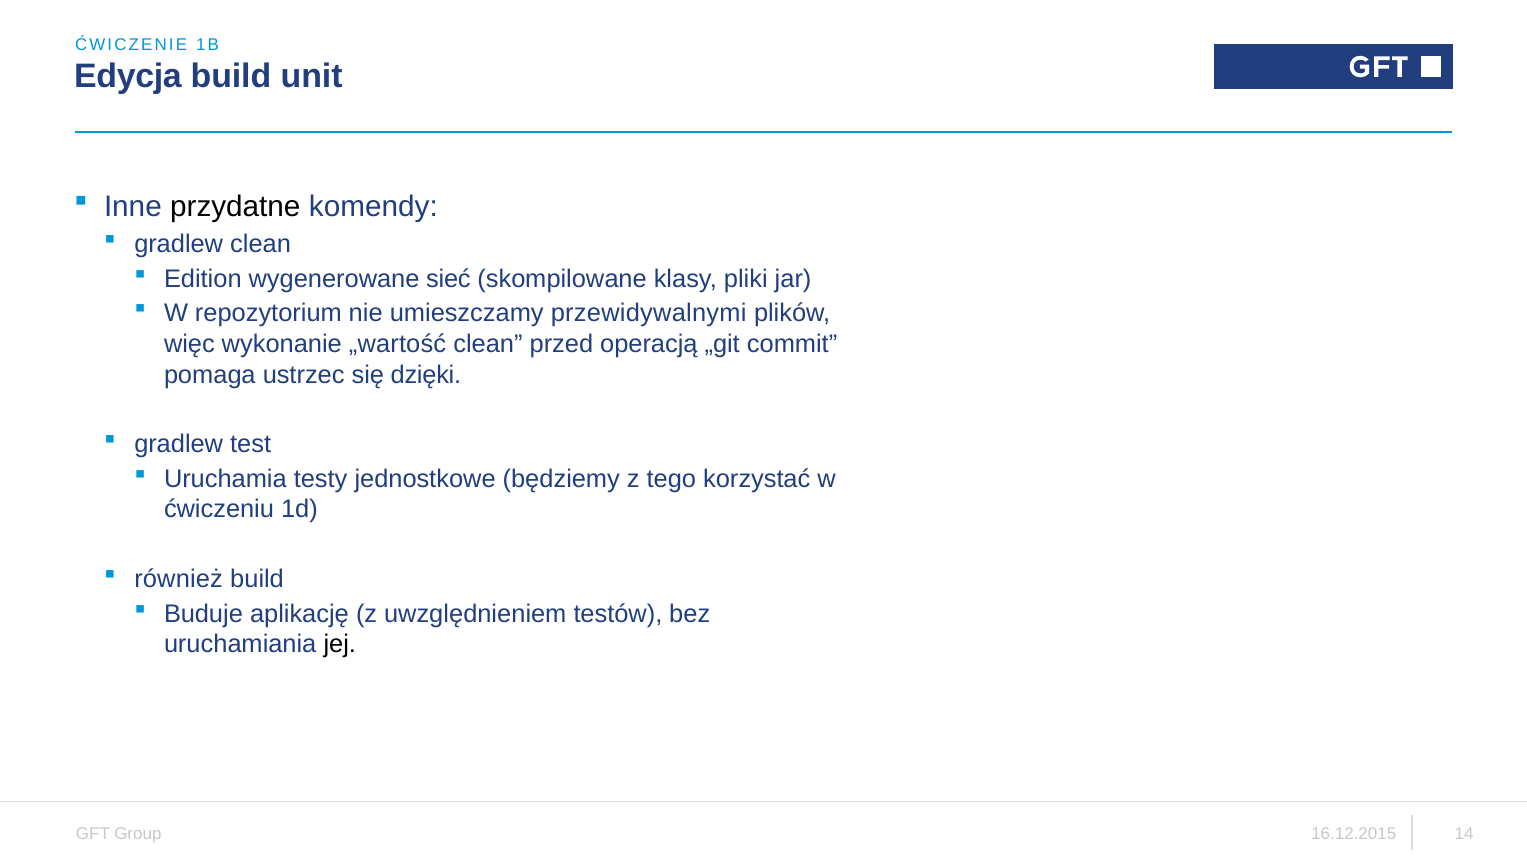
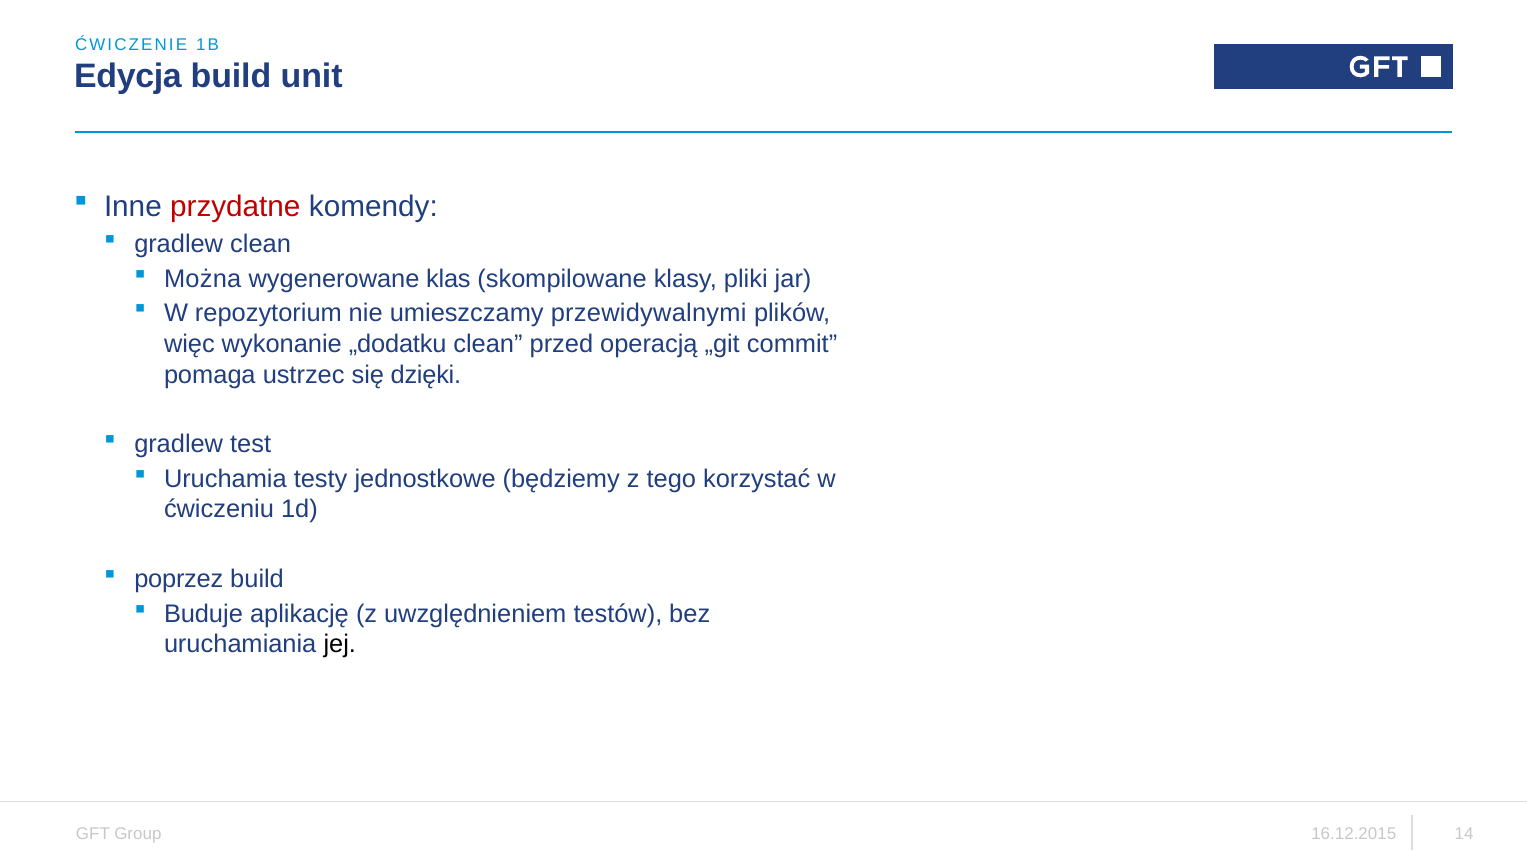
przydatne colour: black -> red
Edition: Edition -> Można
sieć: sieć -> klas
„wartość: „wartość -> „dodatku
również: również -> poprzez
